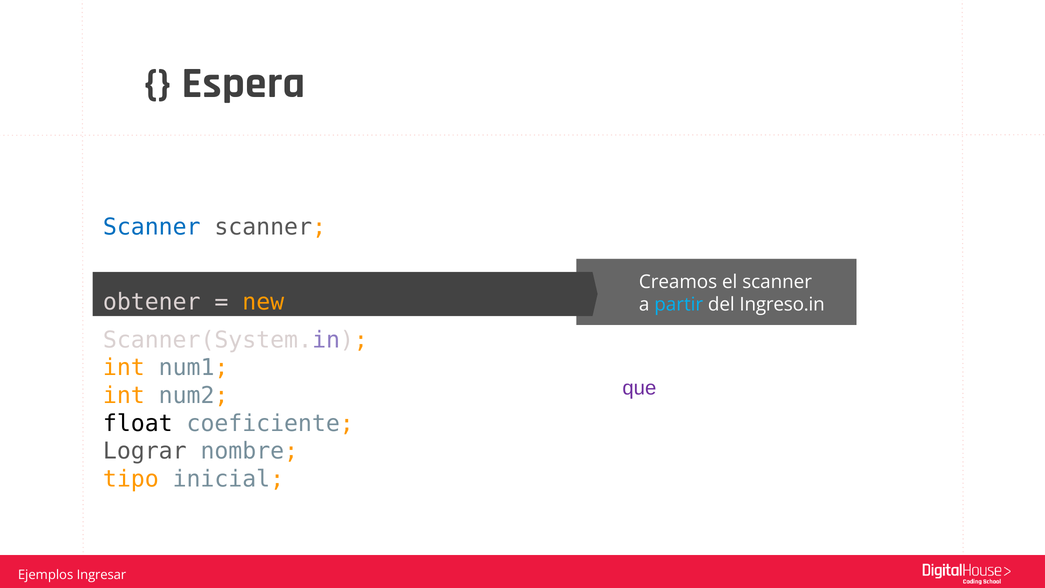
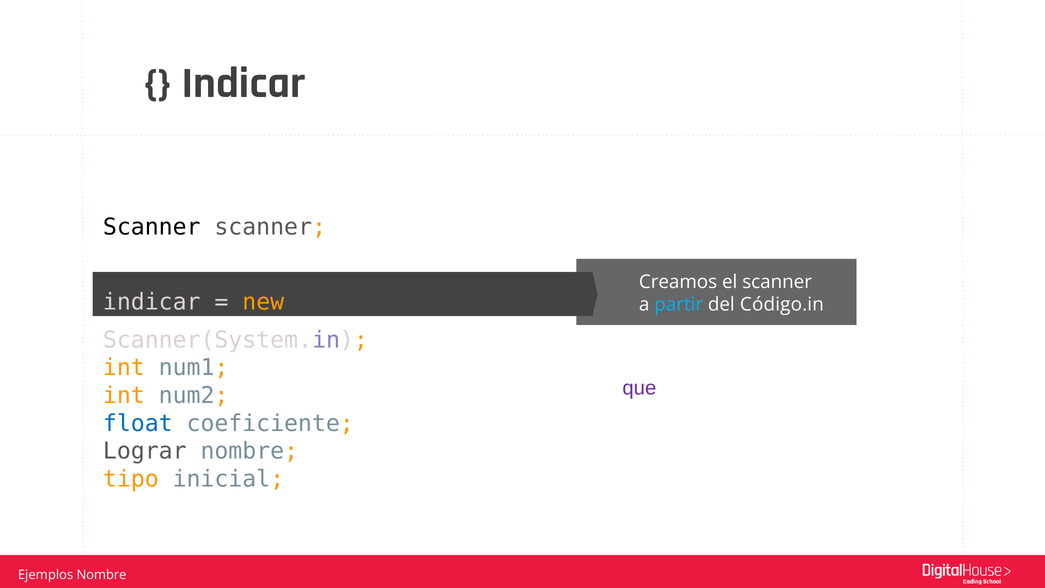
Espera at (243, 83): Espera -> Indicar
Scanner at (152, 227) colour: blue -> black
obtener at (152, 302): obtener -> indicar
Ingreso.in: Ingreso.in -> Código.in
float colour: black -> blue
Ingresar at (101, 575): Ingresar -> Nombre
